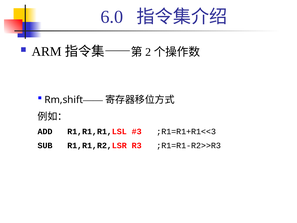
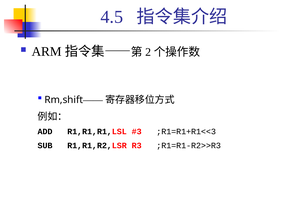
6.0: 6.0 -> 4.5
